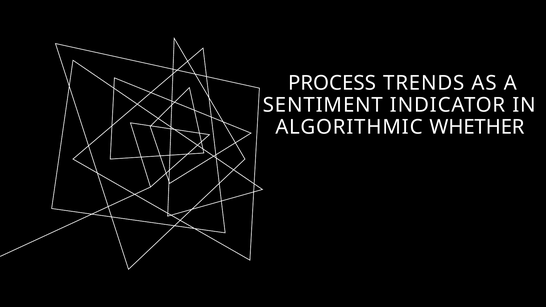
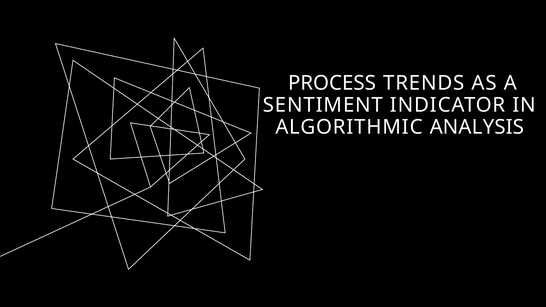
WHETHER: WHETHER -> ANALYSIS
